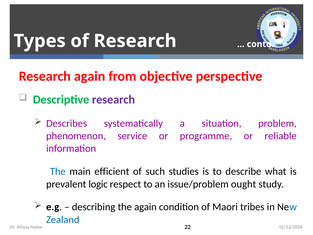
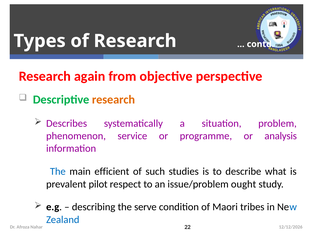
research at (113, 99) colour: purple -> orange
reliable: reliable -> analysis
logic: logic -> pilot
the again: again -> serve
